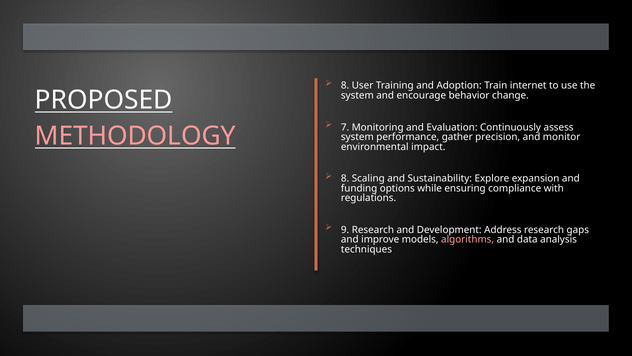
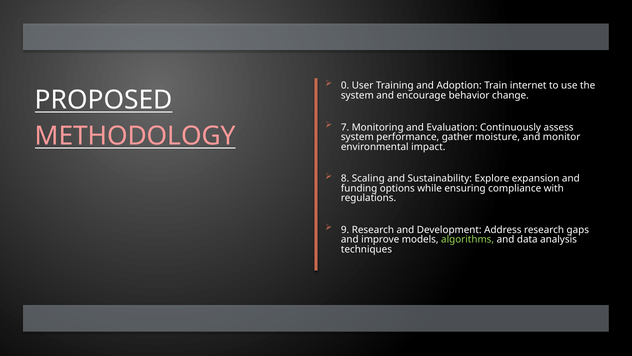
8 at (345, 86): 8 -> 0
precision: precision -> moisture
algorithms colour: pink -> light green
